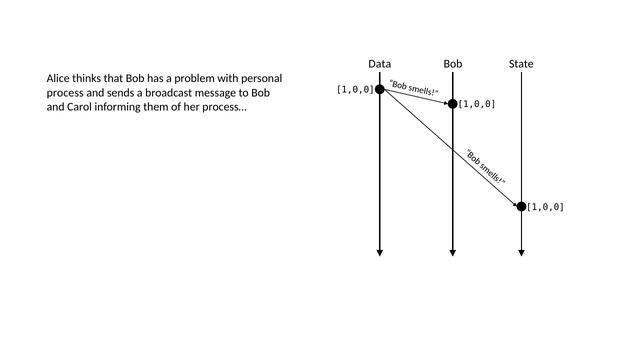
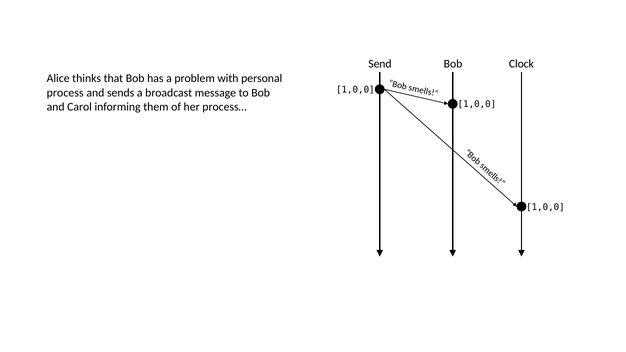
Data: Data -> Send
State: State -> Clock
